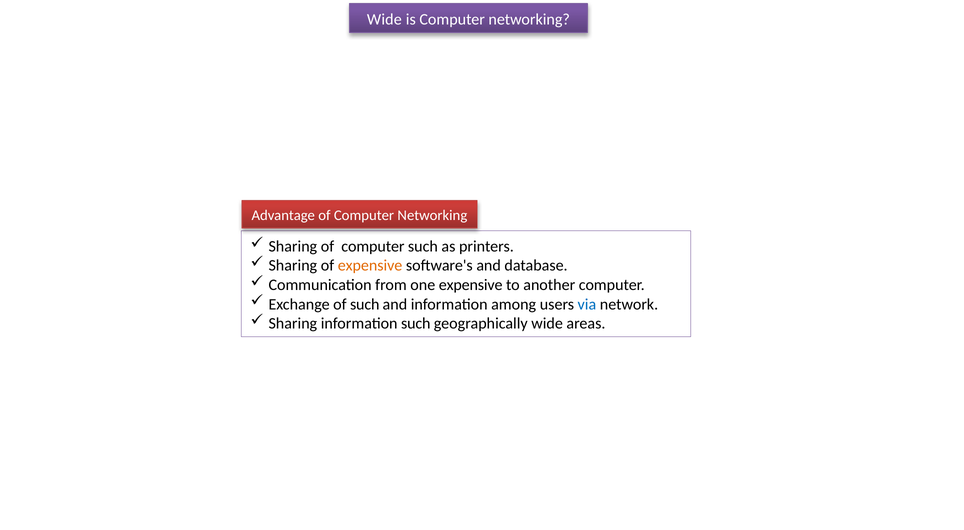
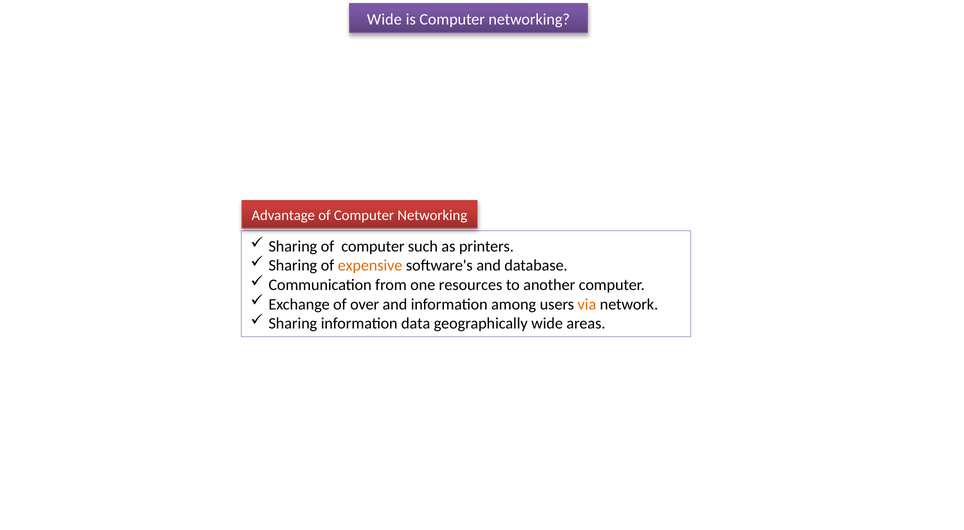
one expensive: expensive -> resources
of such: such -> over
via colour: blue -> orange
information such: such -> data
